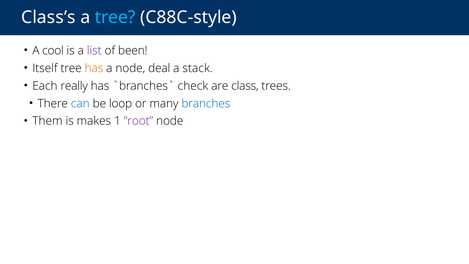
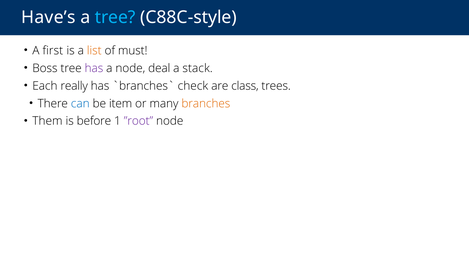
Class’s: Class’s -> Have’s
cool: cool -> first
list colour: purple -> orange
been: been -> must
Itself: Itself -> Boss
has at (94, 68) colour: orange -> purple
loop: loop -> item
branches colour: blue -> orange
makes: makes -> before
